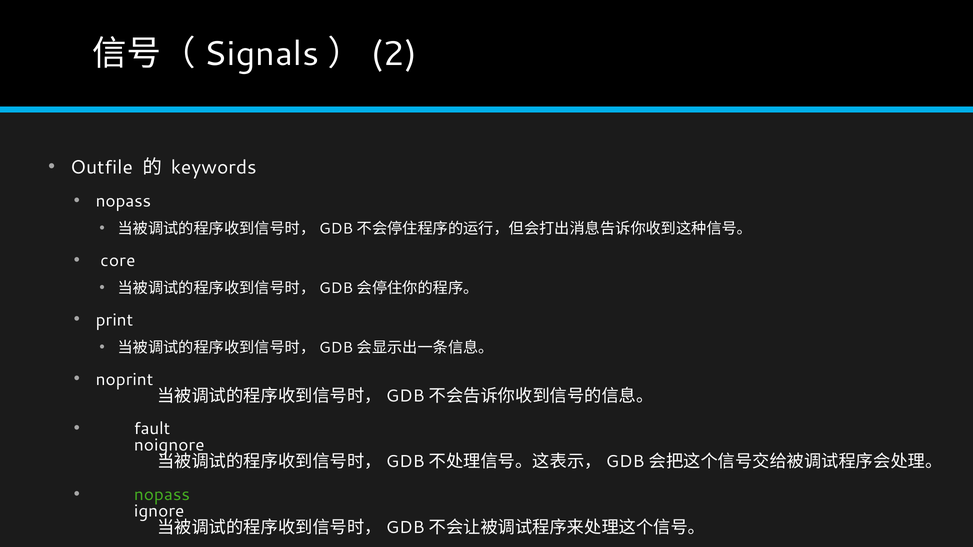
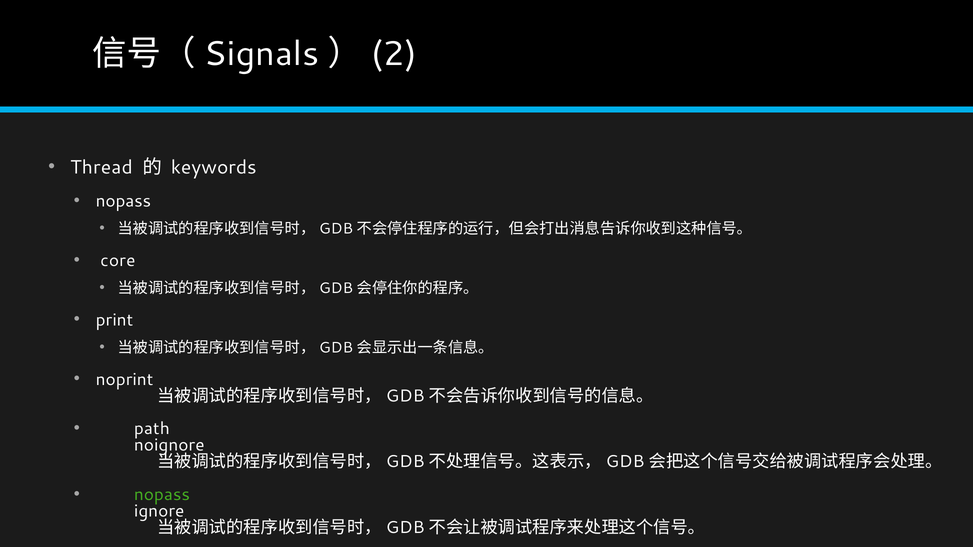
Outfile: Outfile -> Thread
fault: fault -> path
